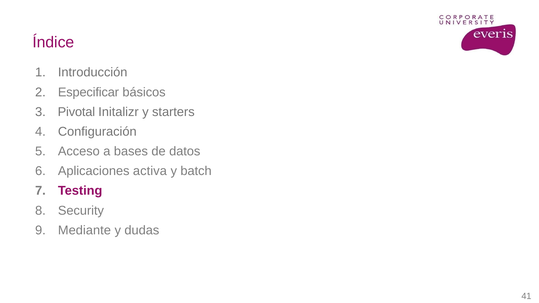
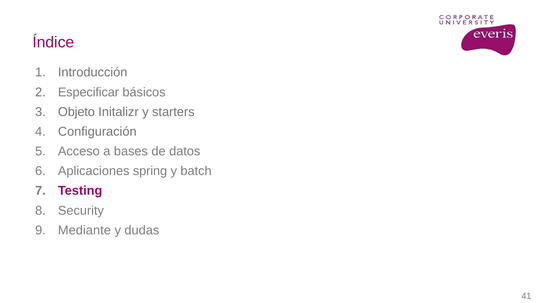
Pivotal: Pivotal -> Objeto
activa: activa -> spring
